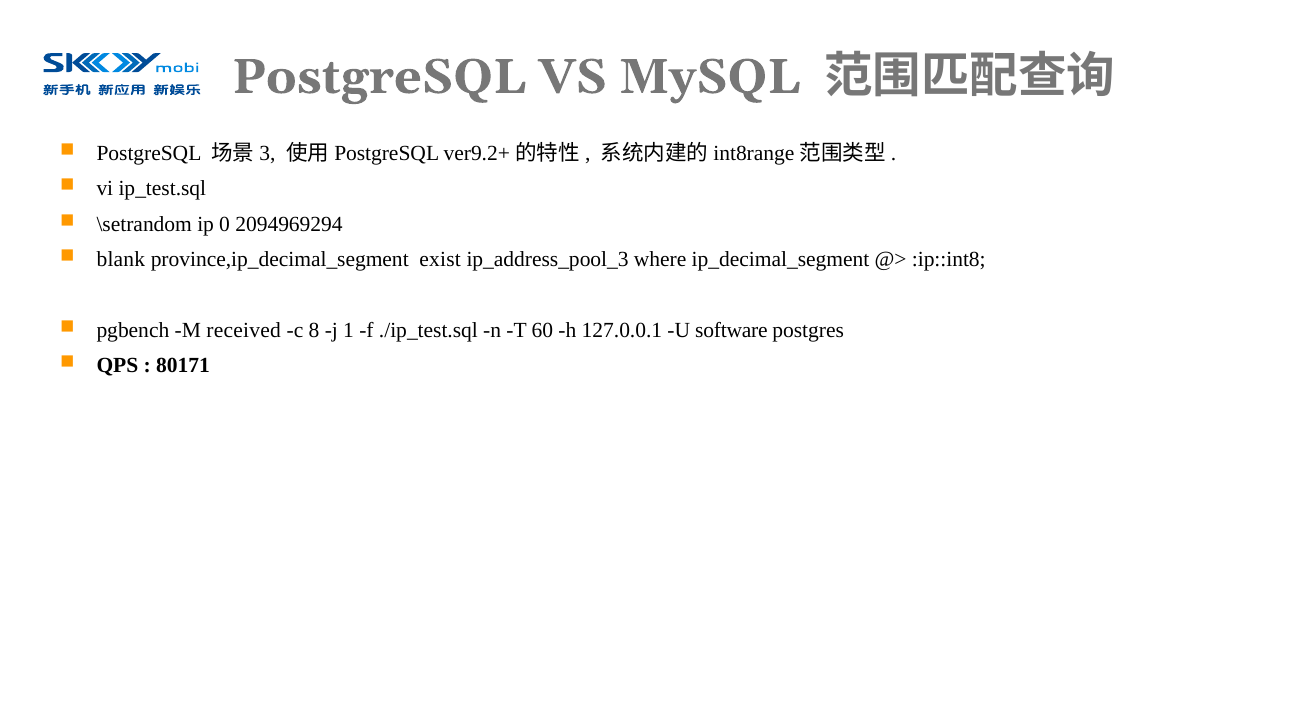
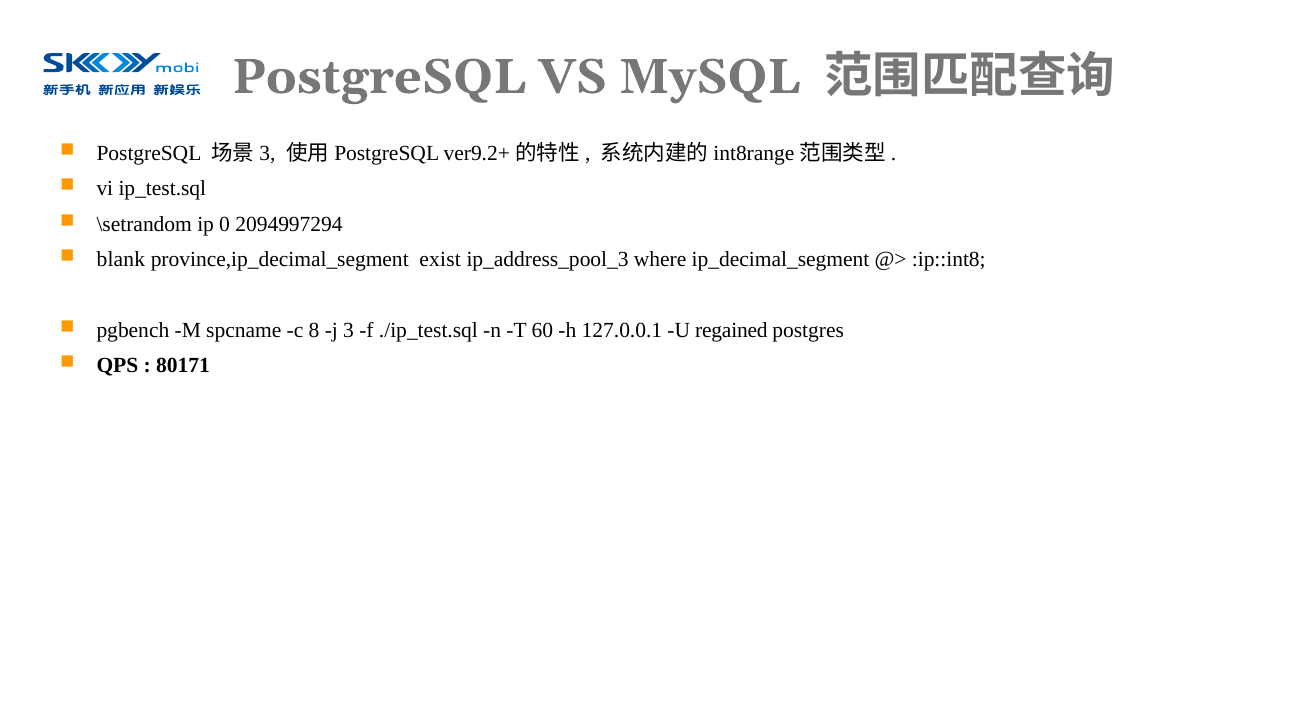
2094969294: 2094969294 -> 2094997294
received: received -> spcname
1: 1 -> 3
software: software -> regained
